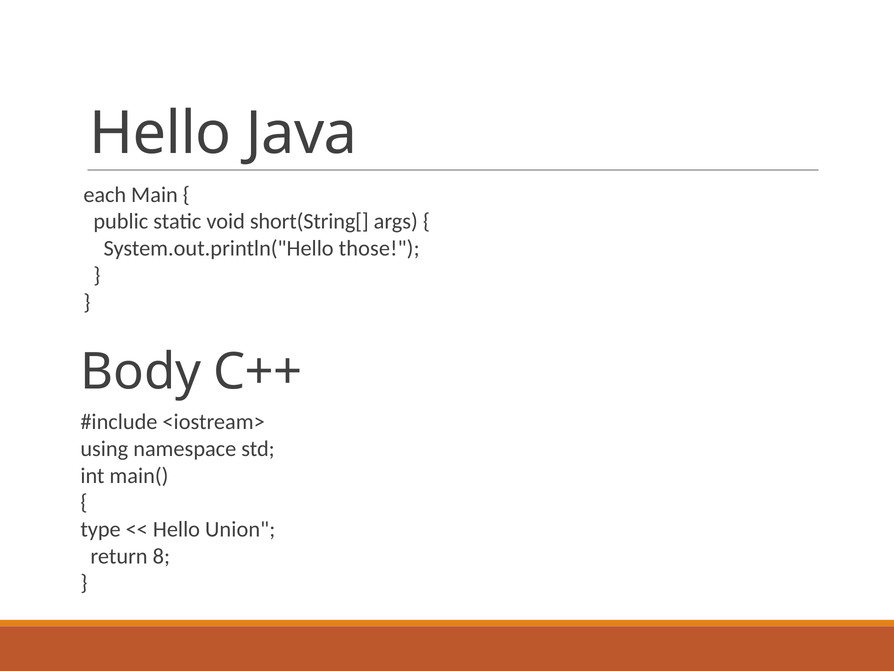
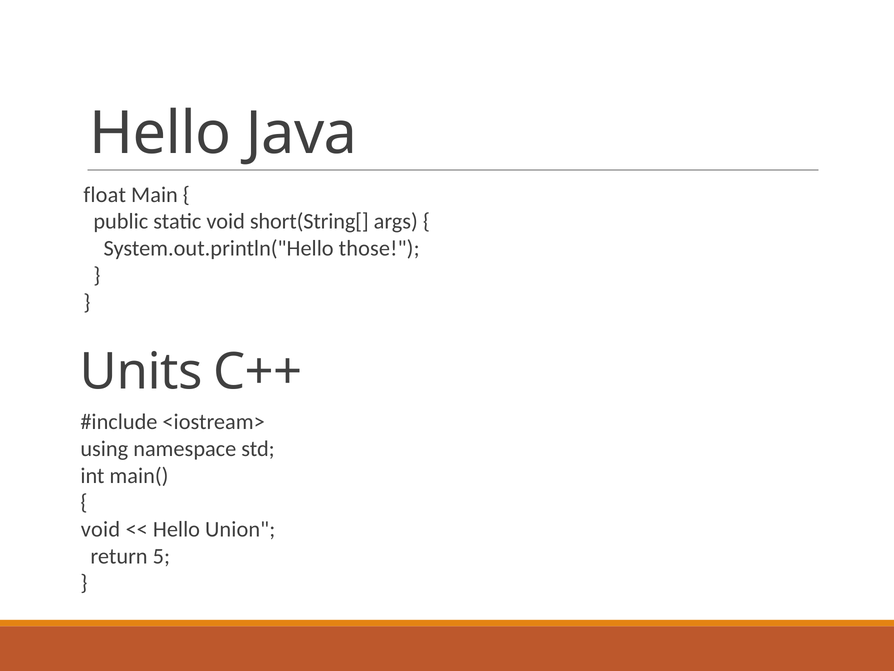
each: each -> float
Body: Body -> Units
type at (101, 529): type -> void
8: 8 -> 5
